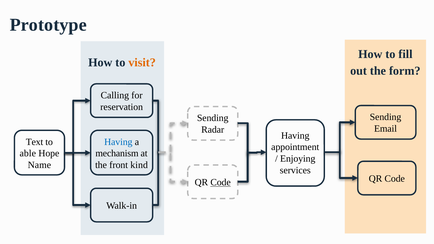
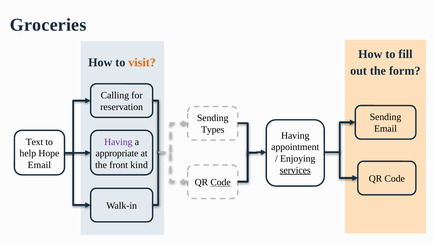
Prototype: Prototype -> Groceries
Radar: Radar -> Types
Having at (118, 142) colour: blue -> purple
able: able -> help
mechanism: mechanism -> appropriate
Name at (39, 165): Name -> Email
services underline: none -> present
